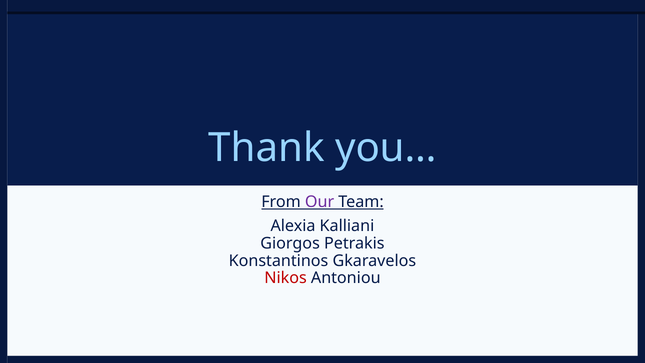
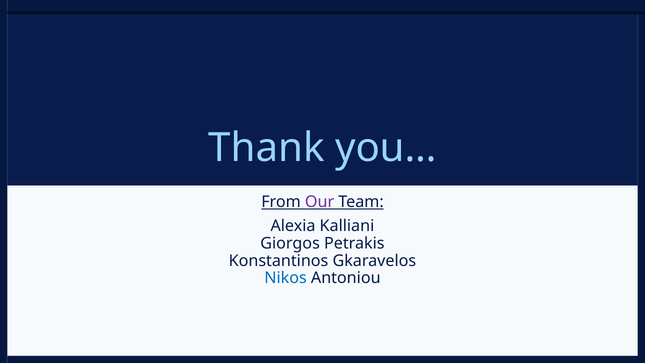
Nikos colour: red -> blue
